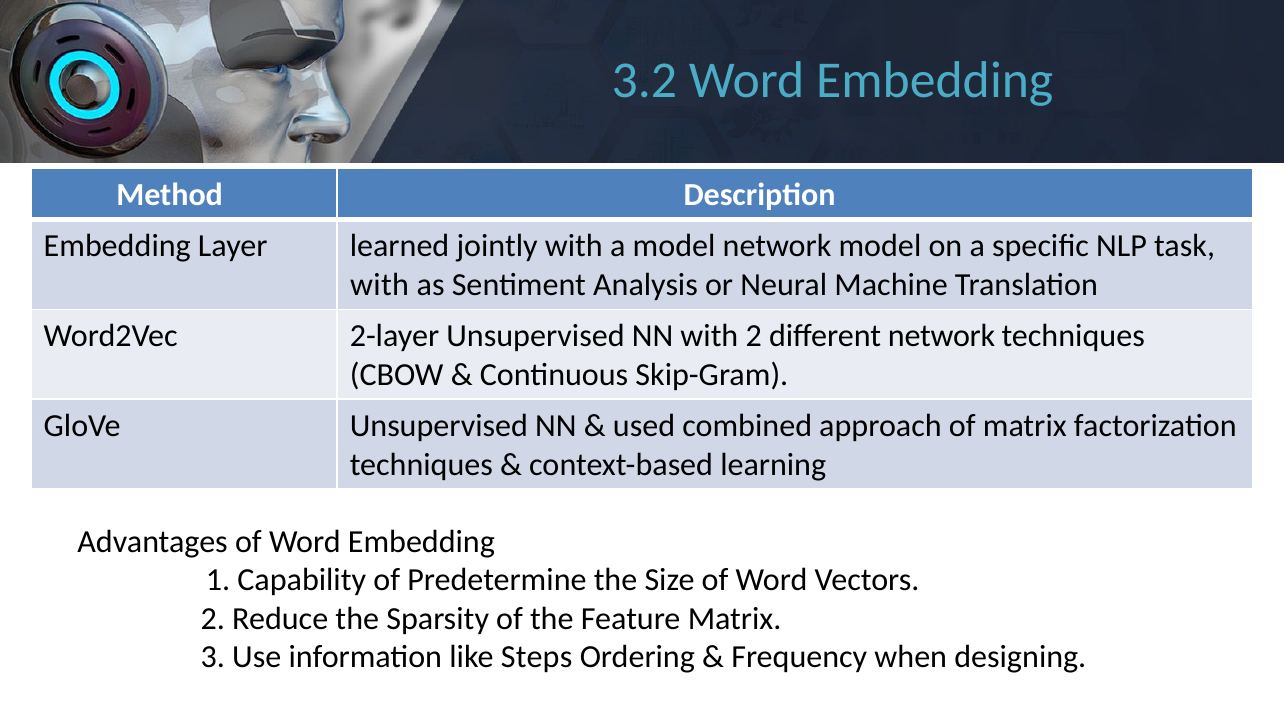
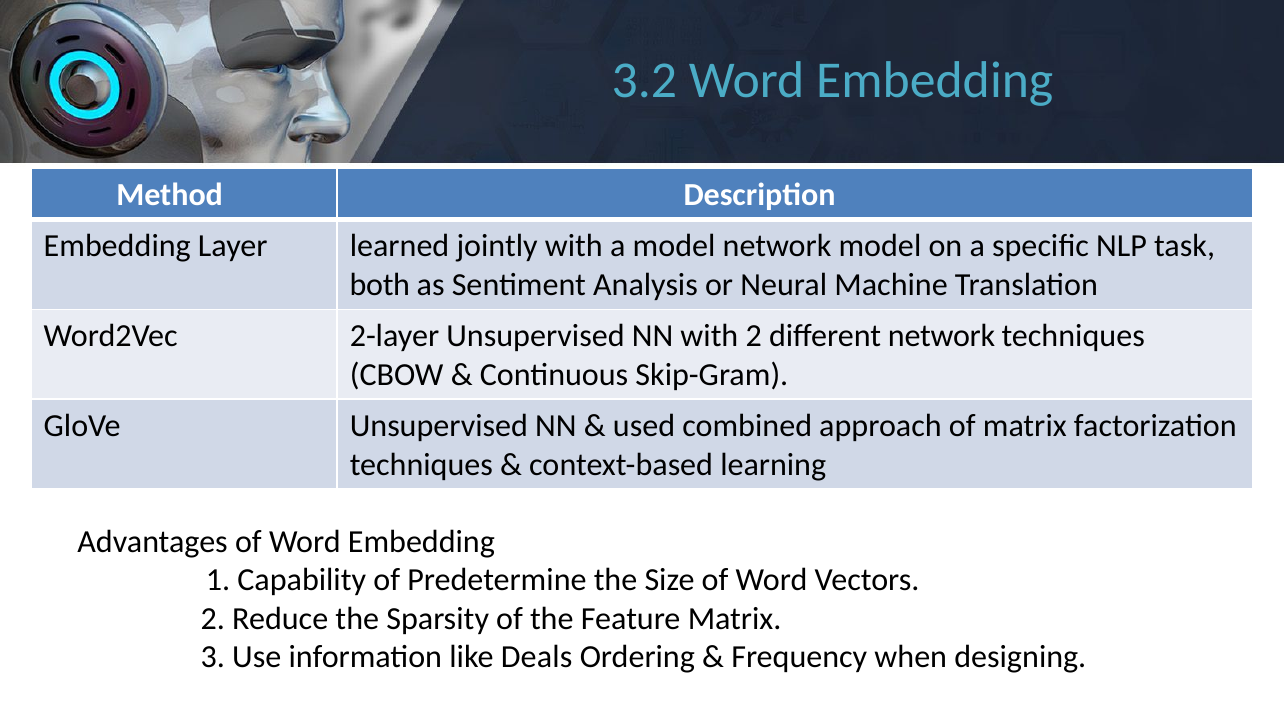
with at (380, 285): with -> both
Steps: Steps -> Deals
